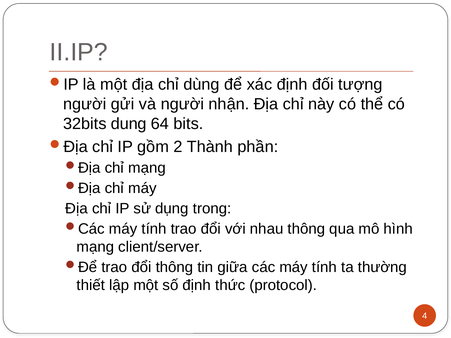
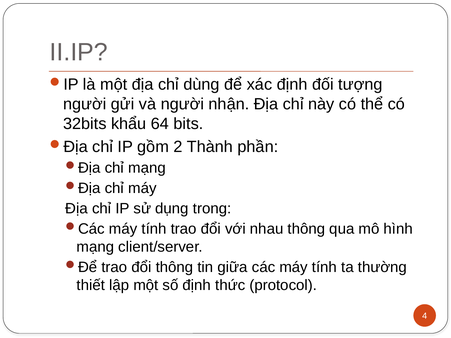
dung: dung -> khẩu
